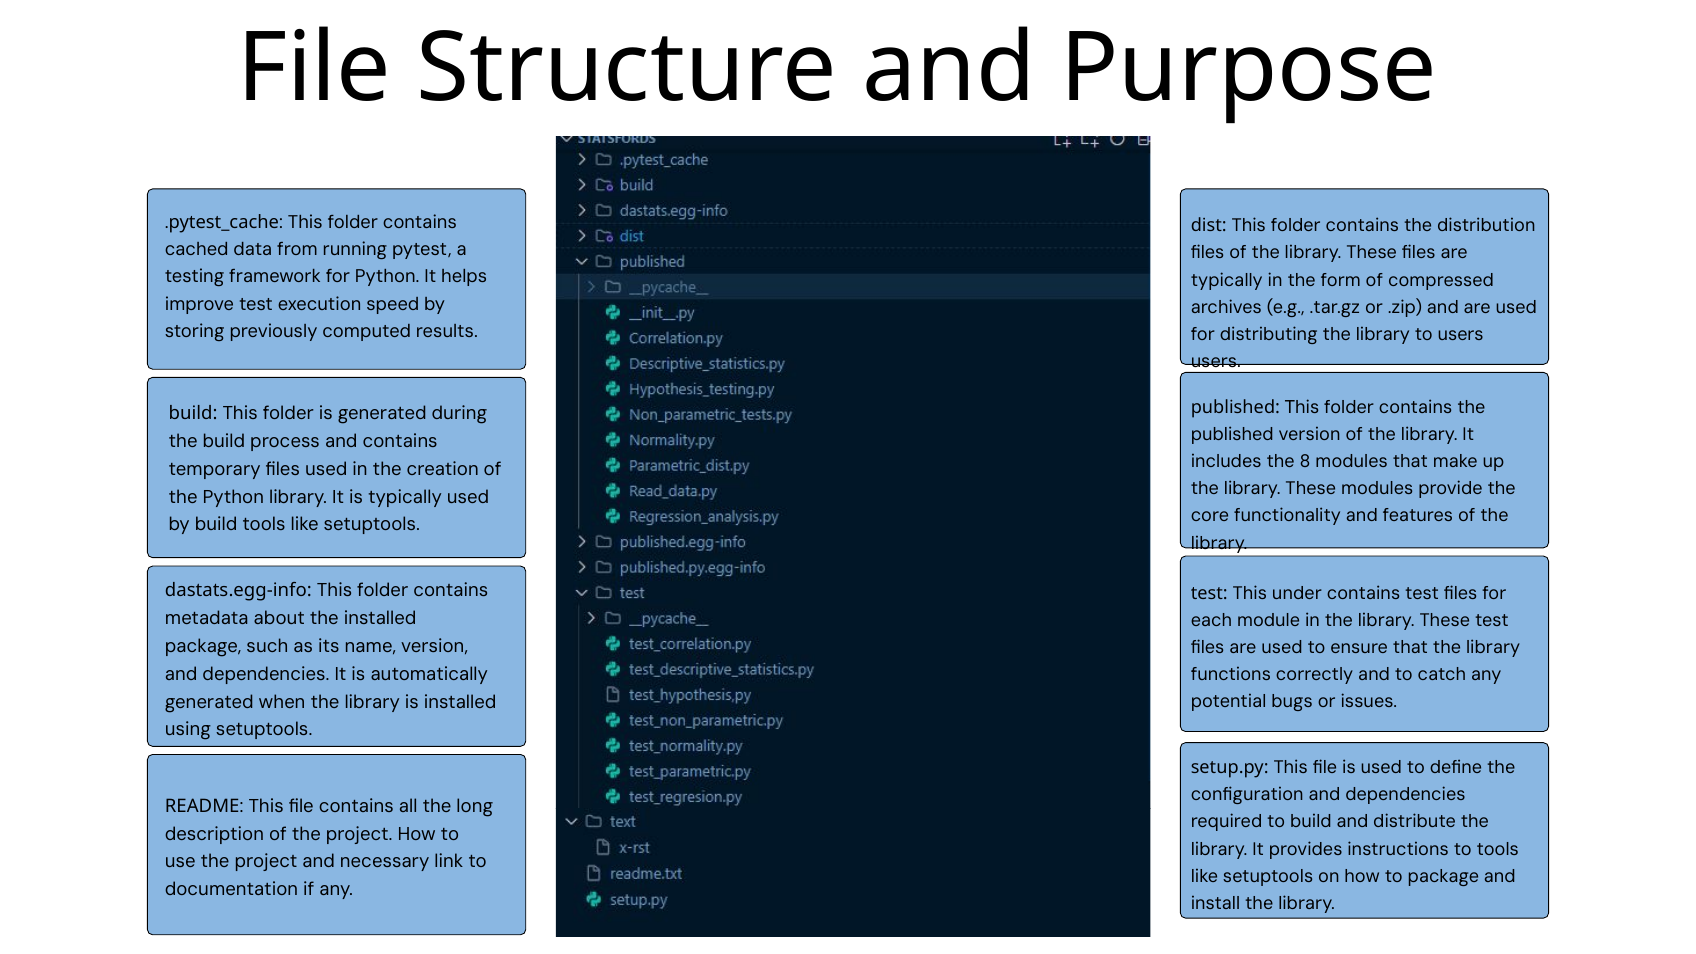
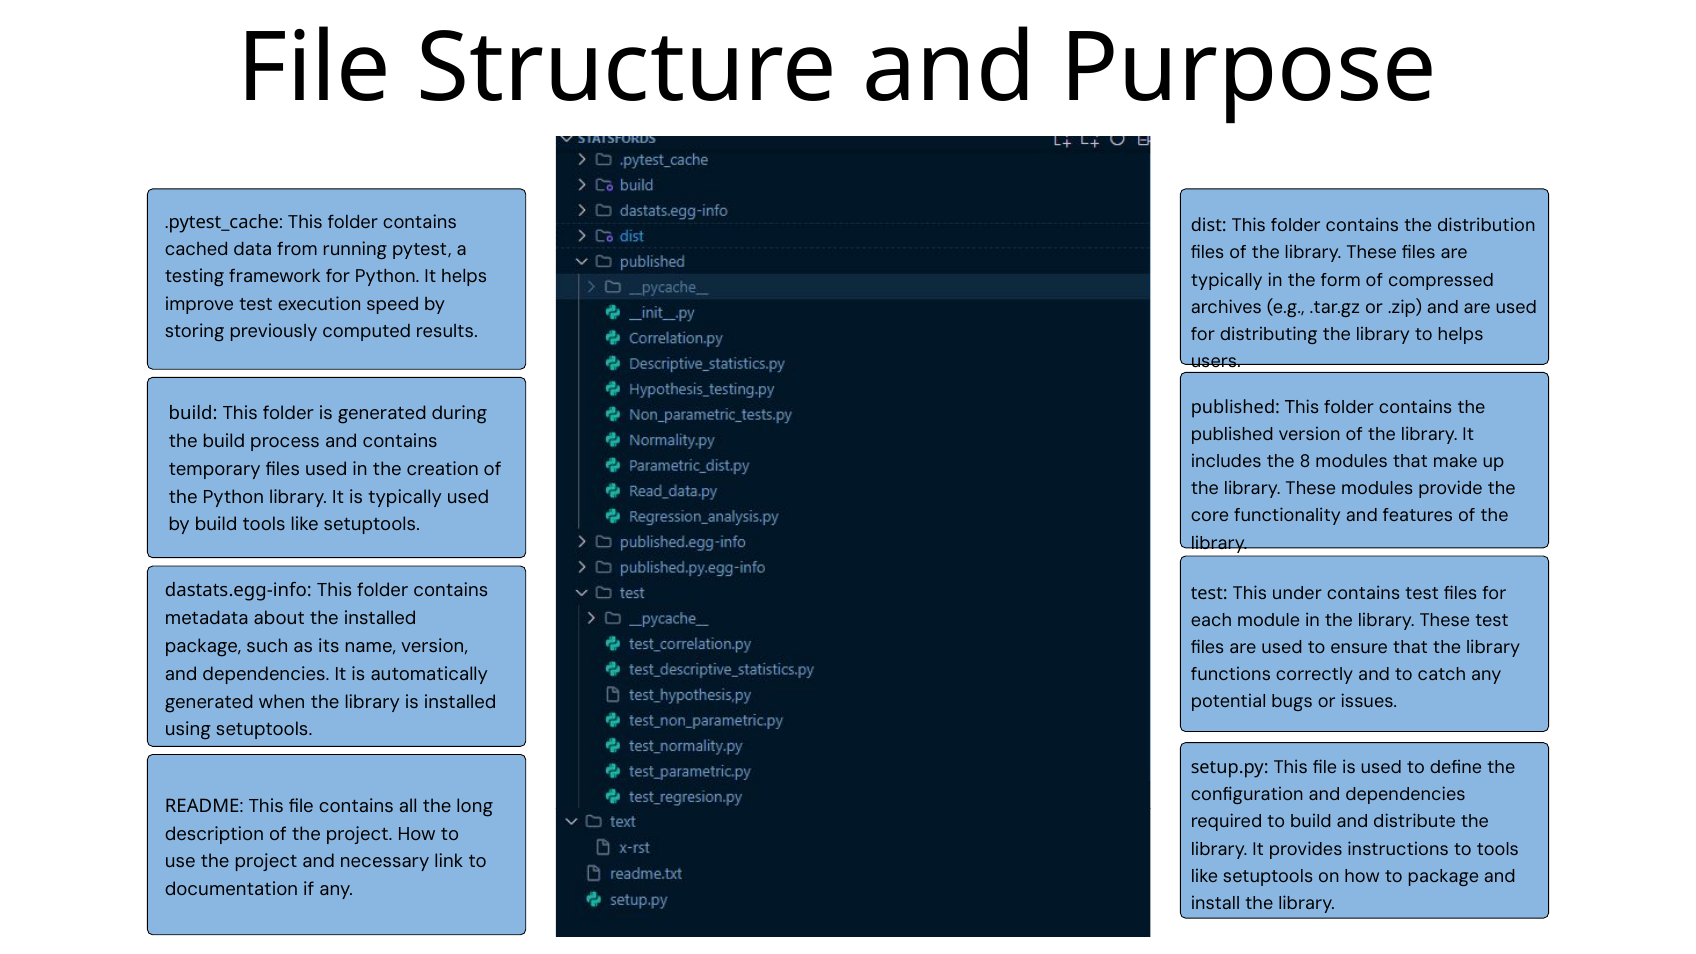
to users: users -> helps
